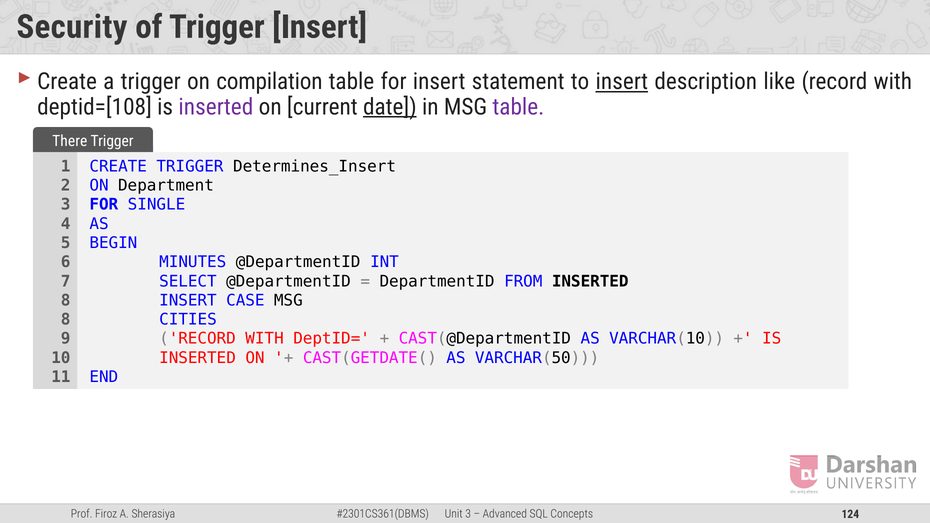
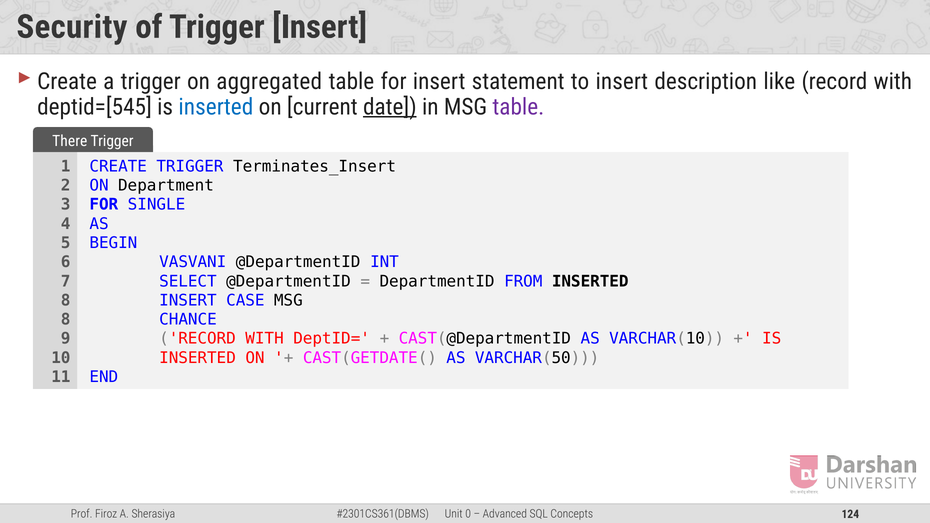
compilation: compilation -> aggregated
insert at (622, 82) underline: present -> none
deptid=[108: deptid=[108 -> deptid=[545
inserted at (216, 107) colour: purple -> blue
Determines_Insert: Determines_Insert -> Terminates_Insert
MINUTES: MINUTES -> VASVANI
CITIES: CITIES -> CHANCE
3 at (468, 514): 3 -> 0
